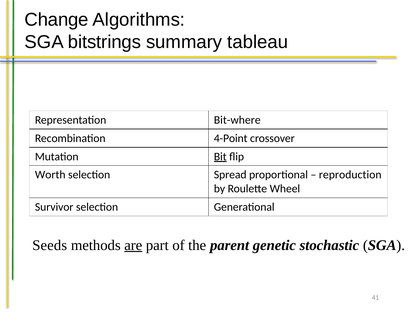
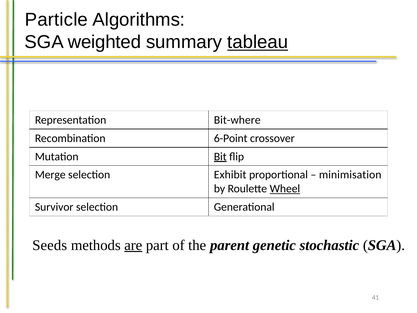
Change: Change -> Particle
bitstrings: bitstrings -> weighted
tableau underline: none -> present
4-Point: 4-Point -> 6-Point
Worth: Worth -> Merge
Spread: Spread -> Exhibit
reproduction: reproduction -> minimisation
Wheel underline: none -> present
